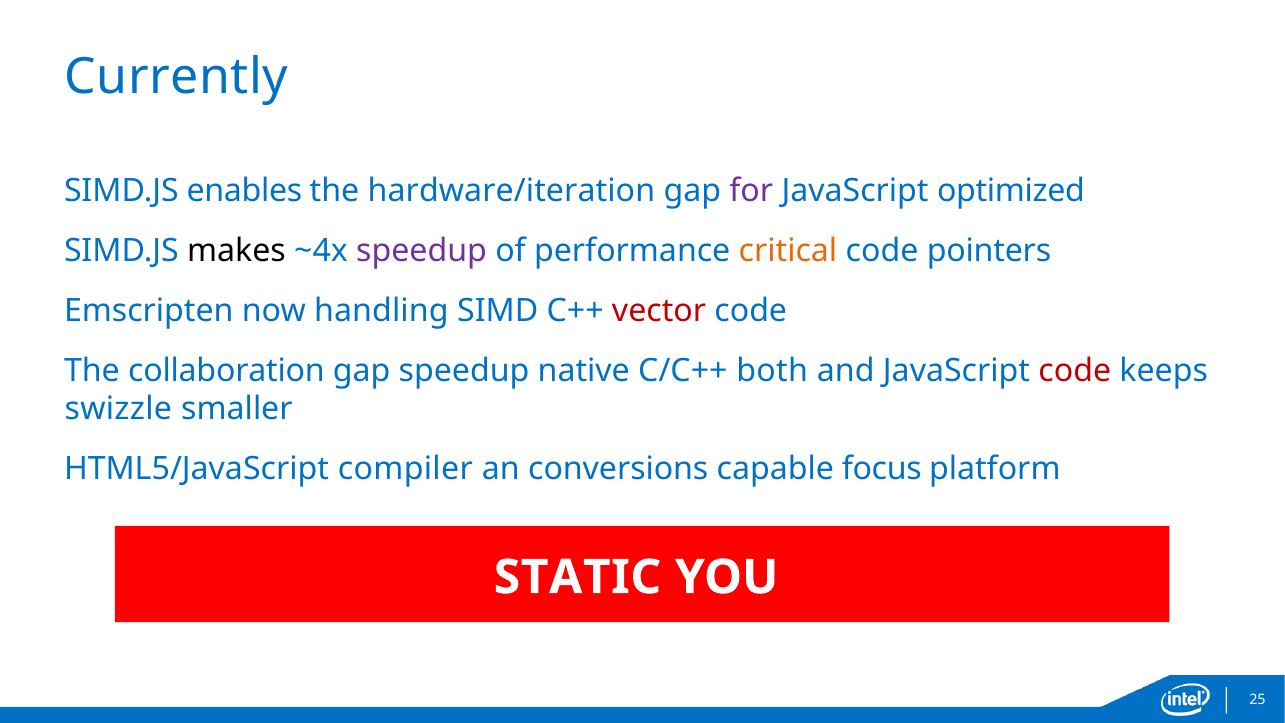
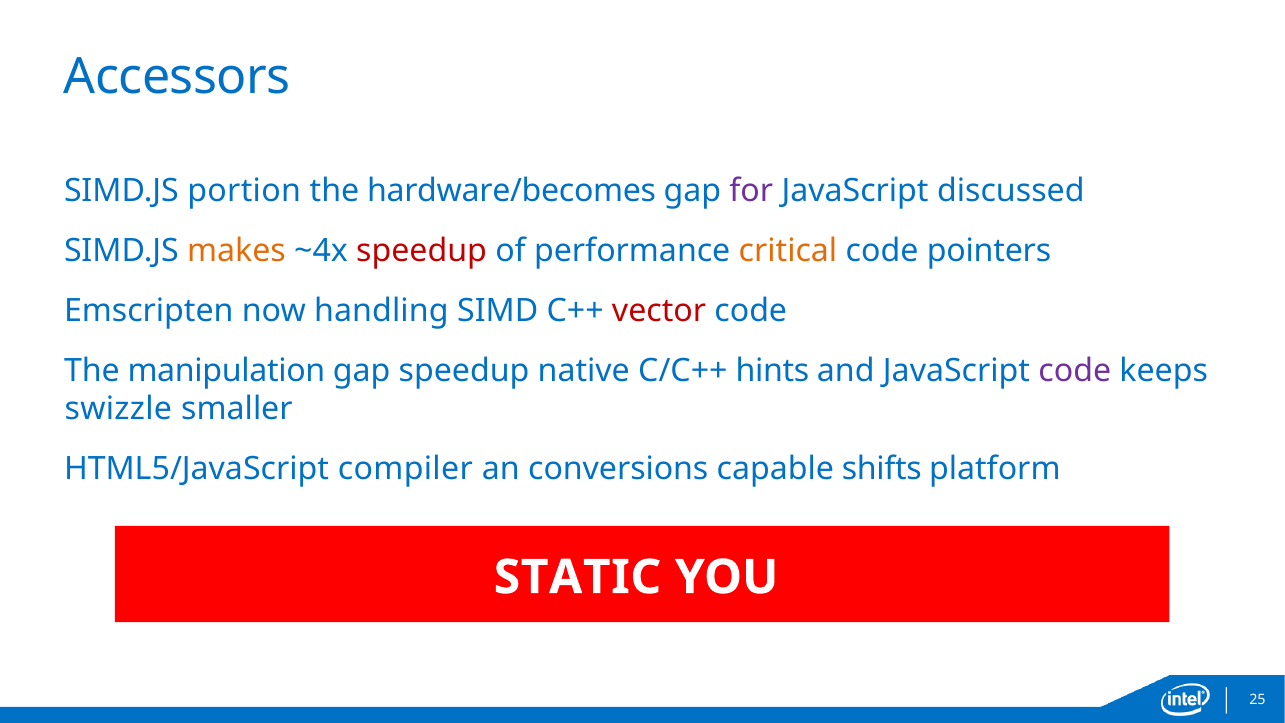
Currently: Currently -> Accessors
enables: enables -> portion
hardware/iteration: hardware/iteration -> hardware/becomes
optimized: optimized -> discussed
makes colour: black -> orange
speedup at (422, 251) colour: purple -> red
collaboration: collaboration -> manipulation
both: both -> hints
code at (1075, 370) colour: red -> purple
focus: focus -> shifts
